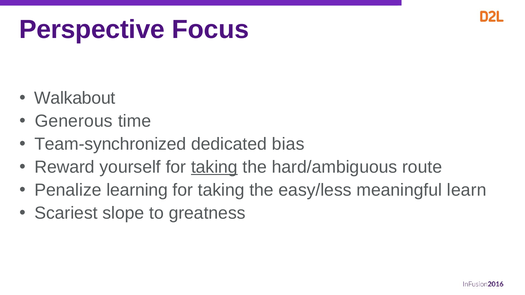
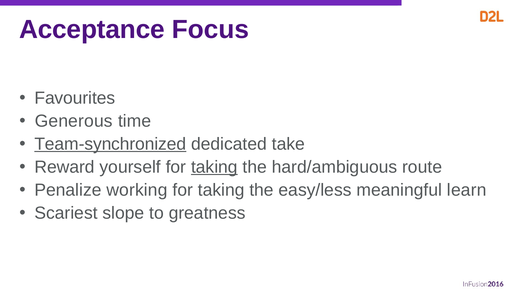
Perspective: Perspective -> Acceptance
Walkabout: Walkabout -> Favourites
Team-synchronized underline: none -> present
bias: bias -> take
learning: learning -> working
